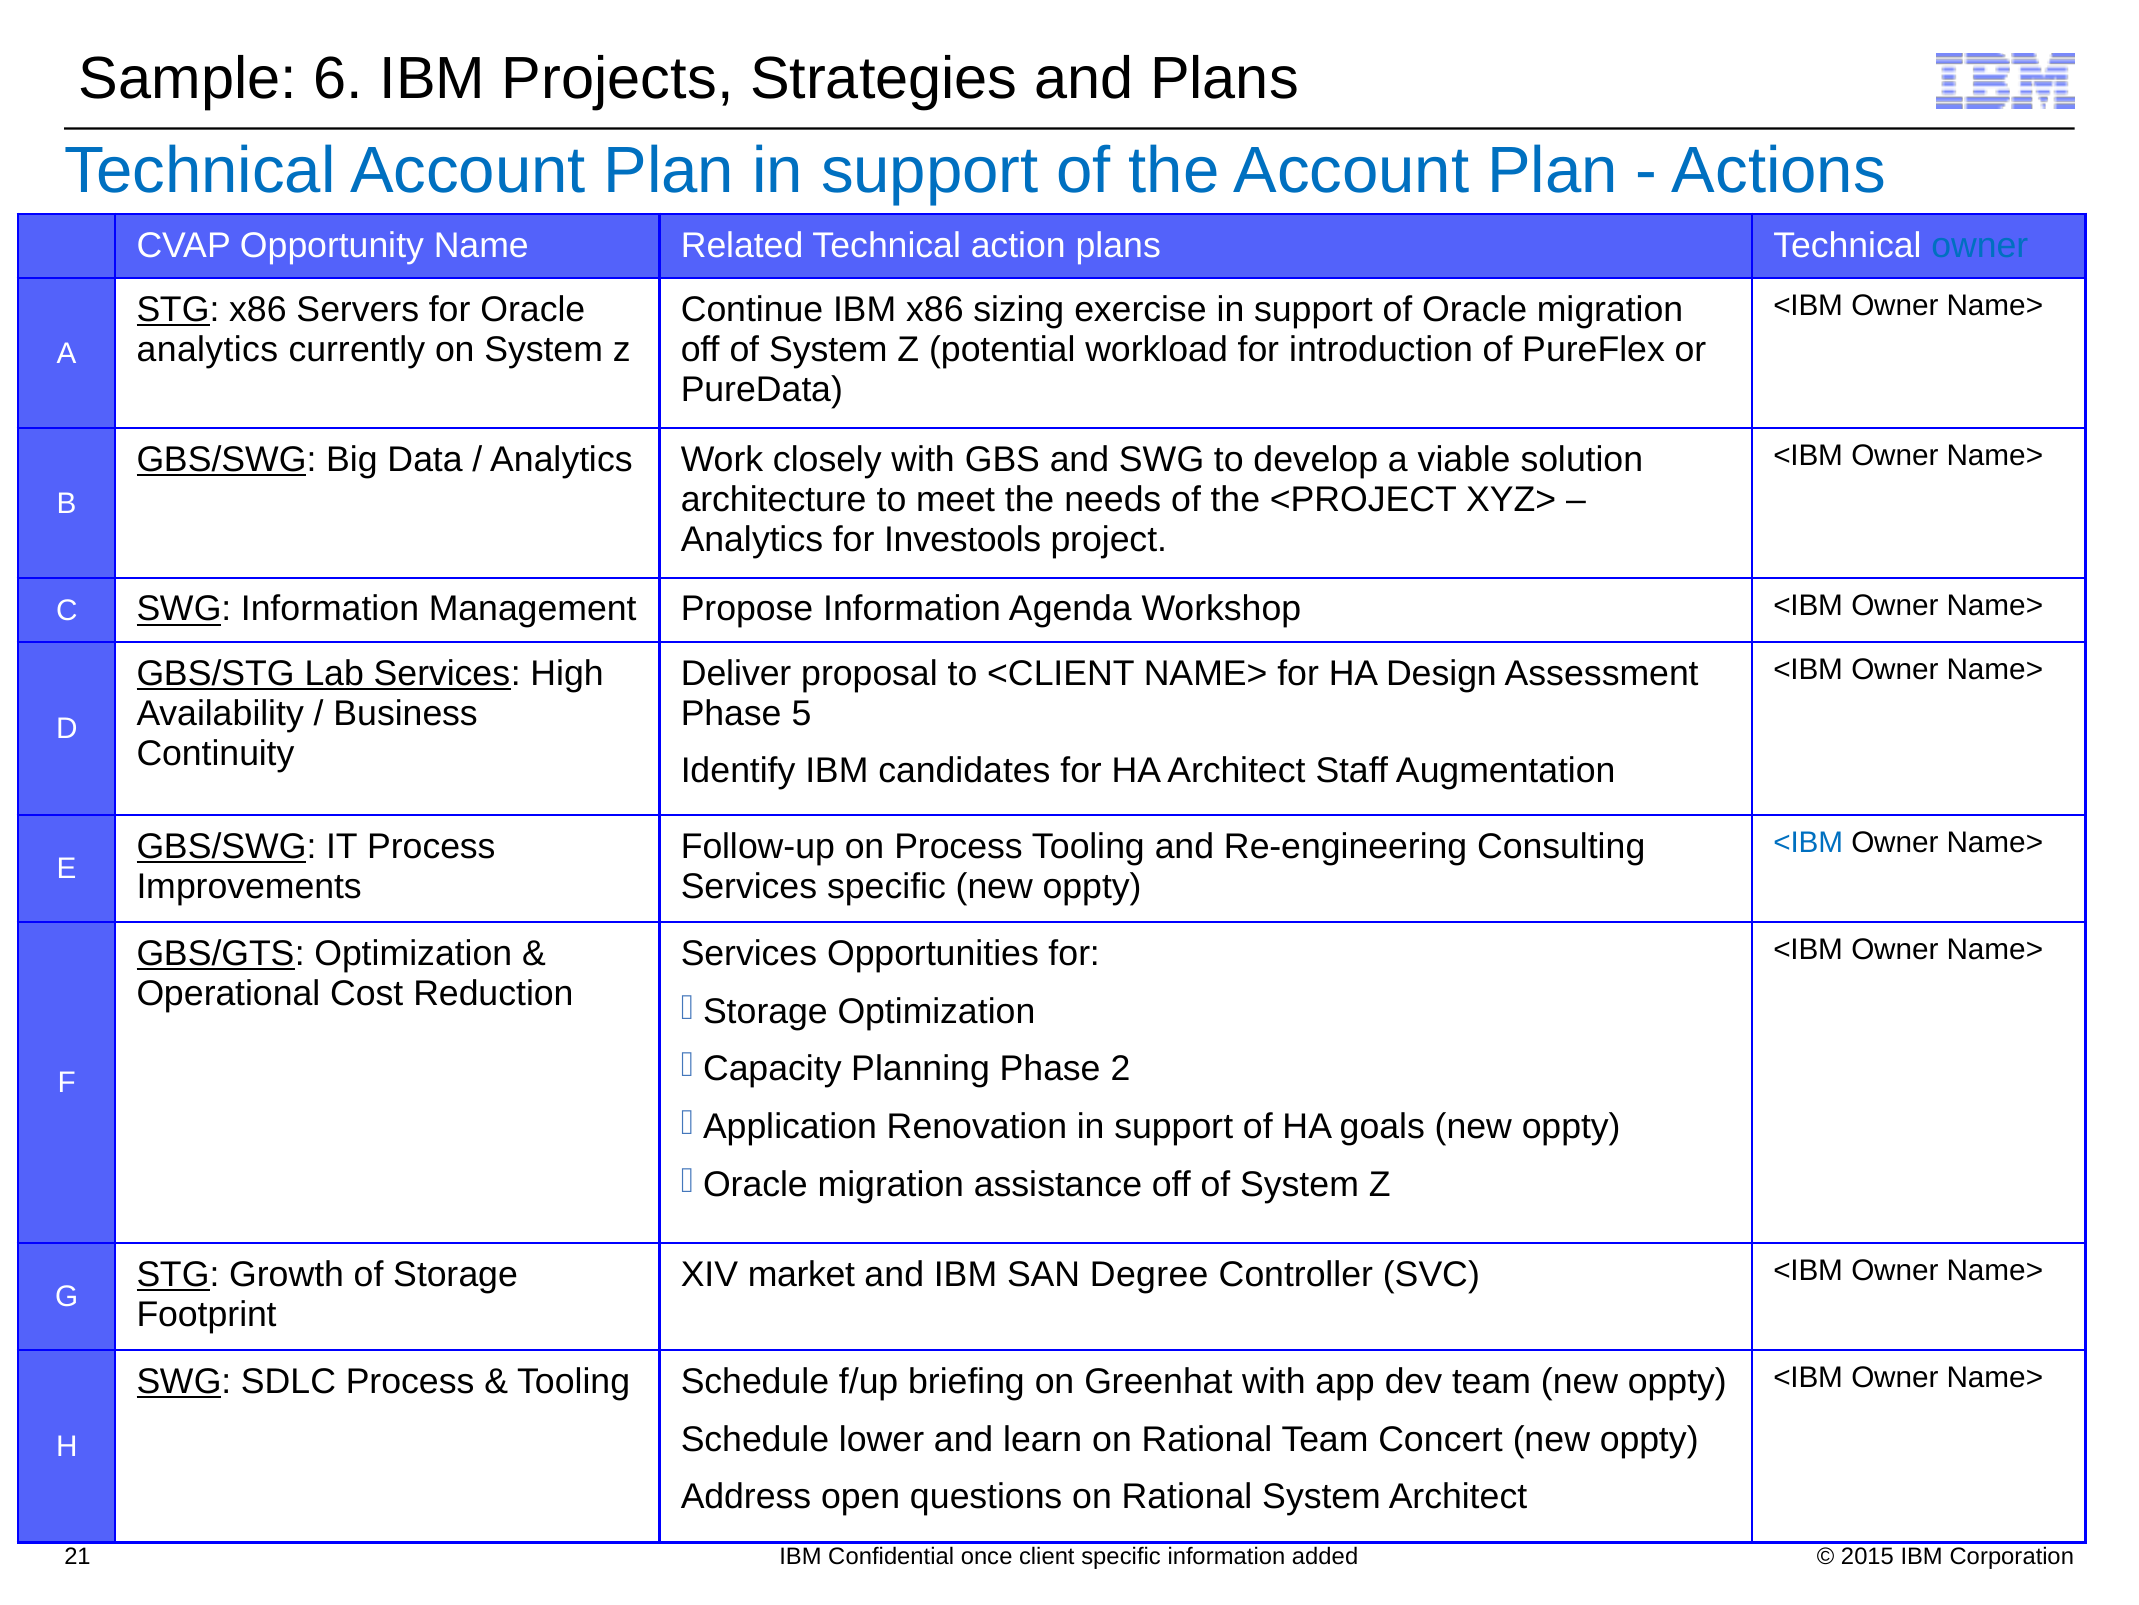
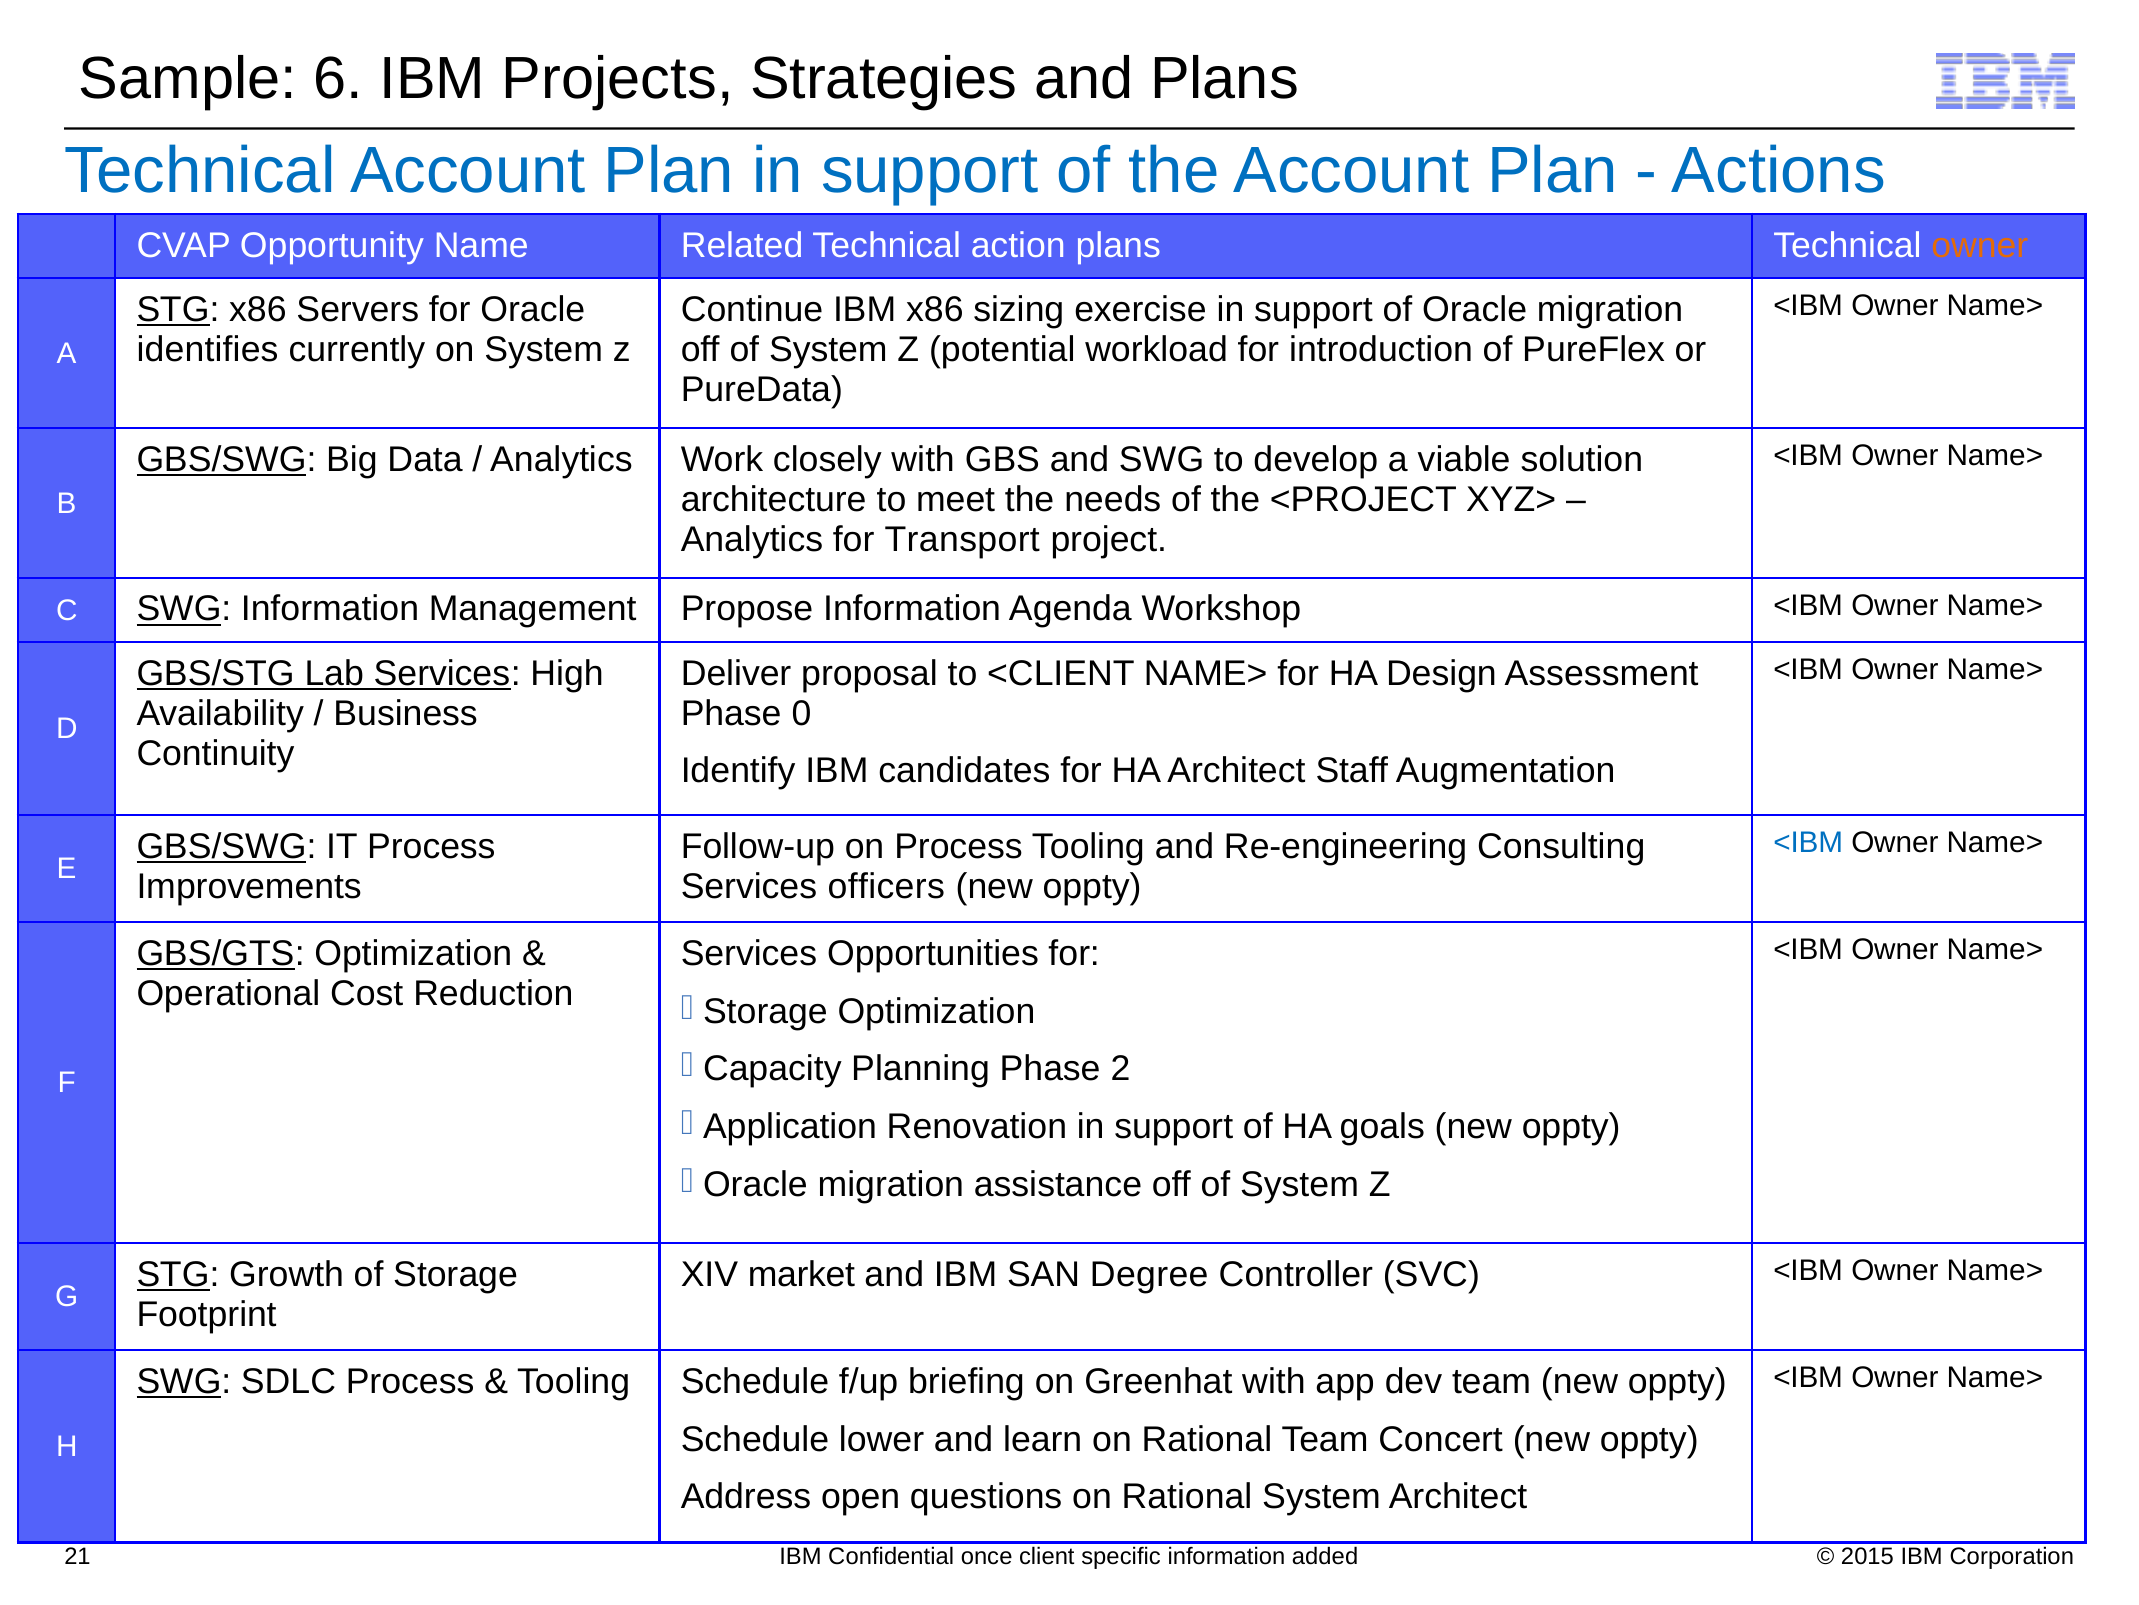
owner at (1980, 245) colour: blue -> orange
analytics at (207, 349): analytics -> identifies
Investools: Investools -> Transport
5: 5 -> 0
Services specific: specific -> officers
